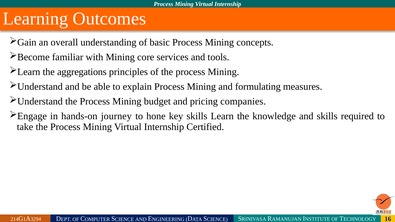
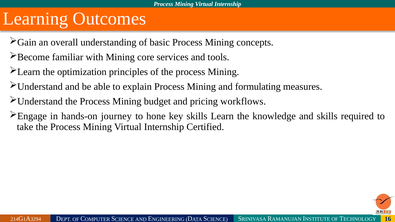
aggregations: aggregations -> optimization
companies: companies -> workflows
